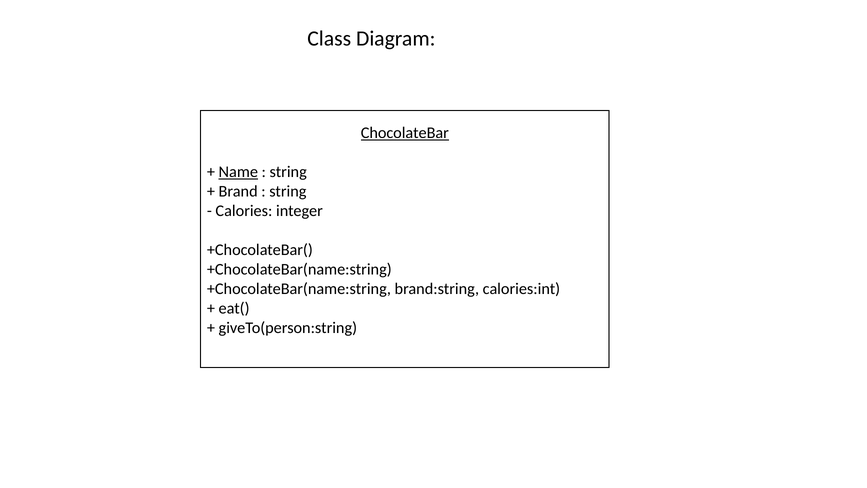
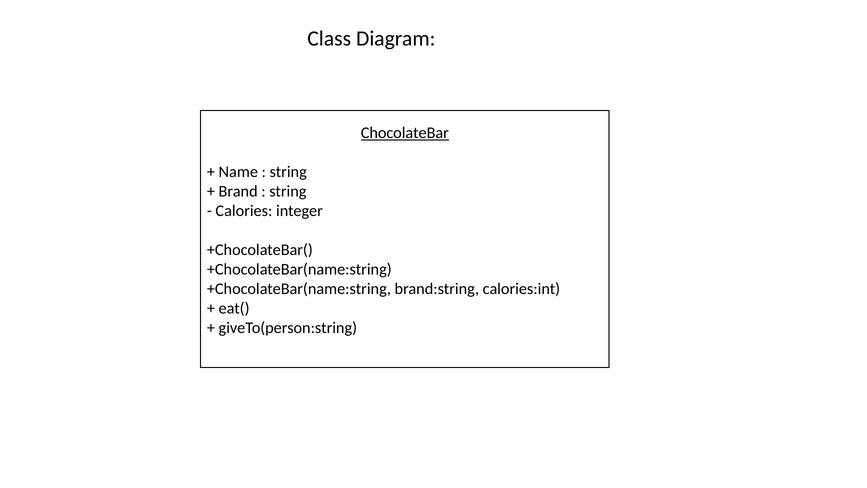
Name underline: present -> none
